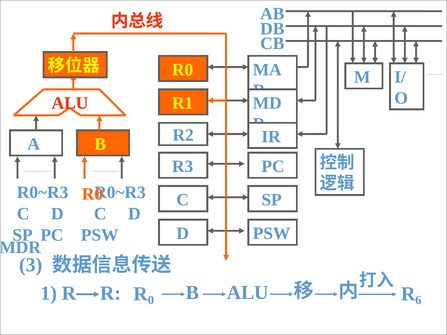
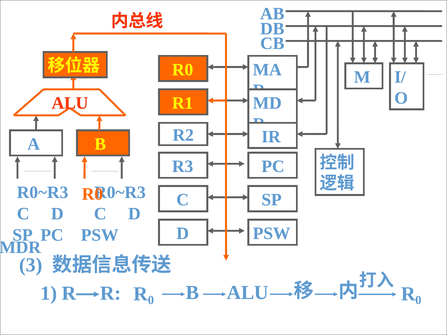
6 at (418, 300): 6 -> 0
